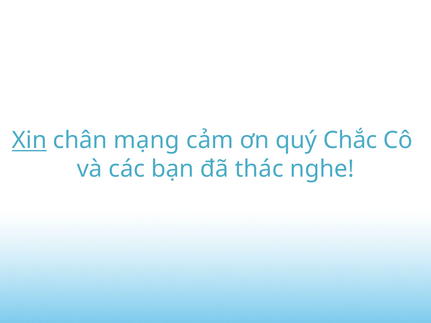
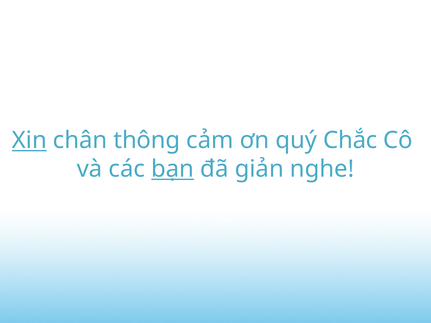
mạng: mạng -> thông
bạn underline: none -> present
thác: thác -> giản
